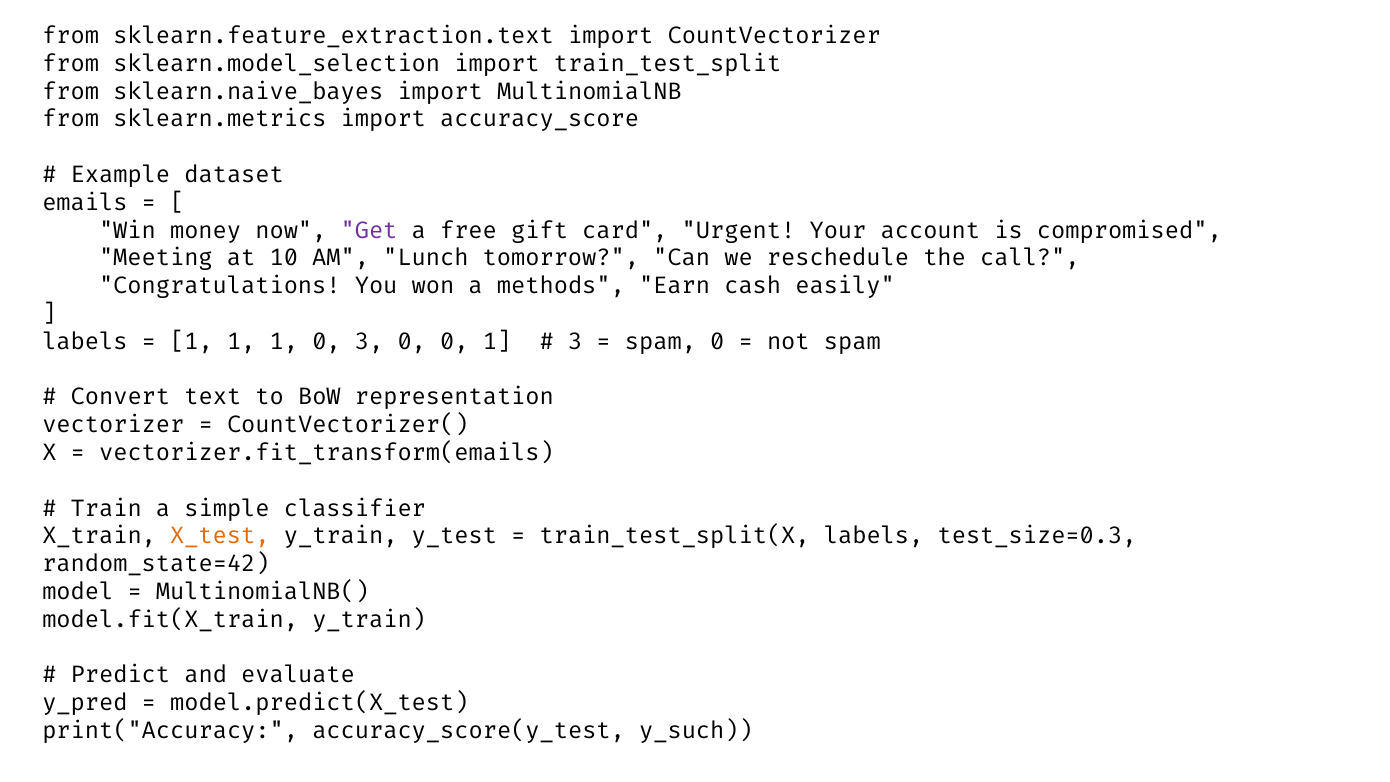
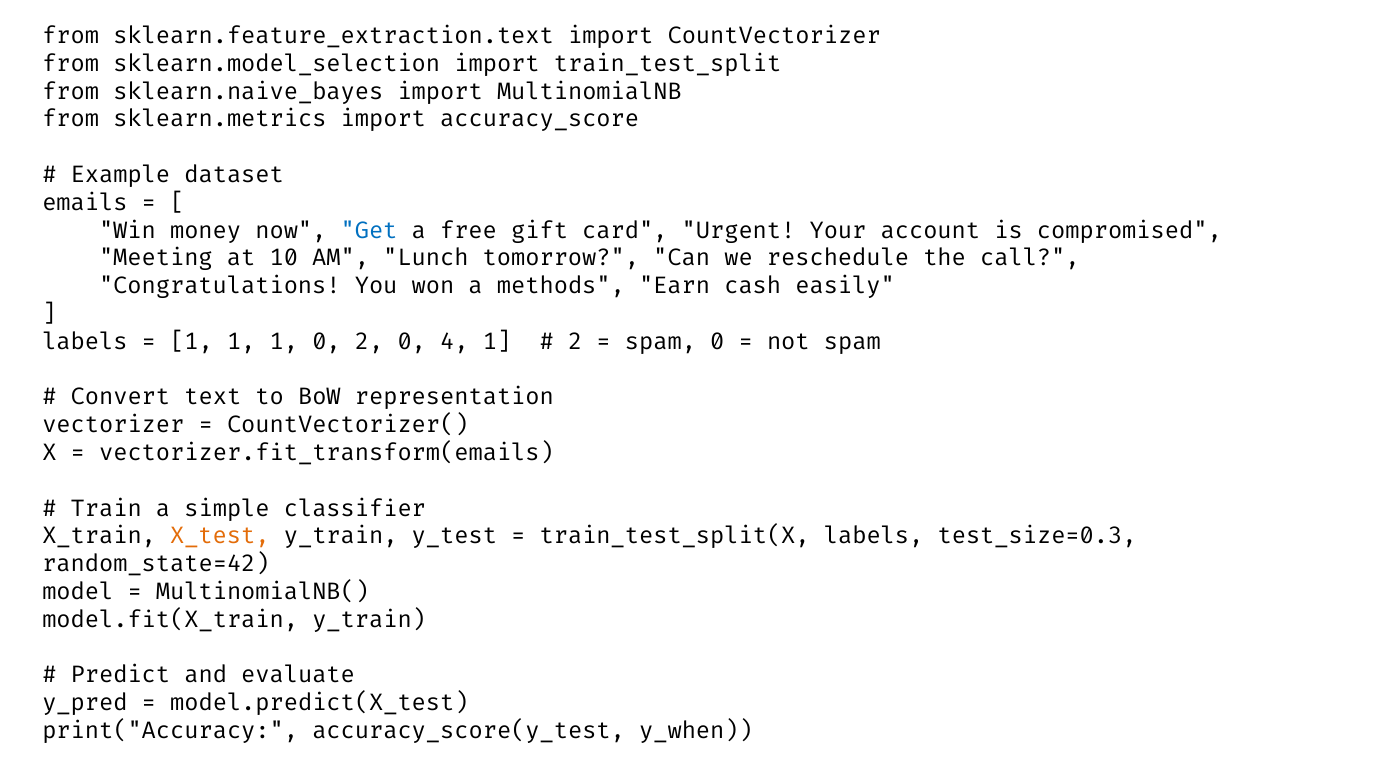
Get colour: purple -> blue
0 3: 3 -> 2
0 0: 0 -> 4
3 at (575, 342): 3 -> 2
y_such: y_such -> y_when
